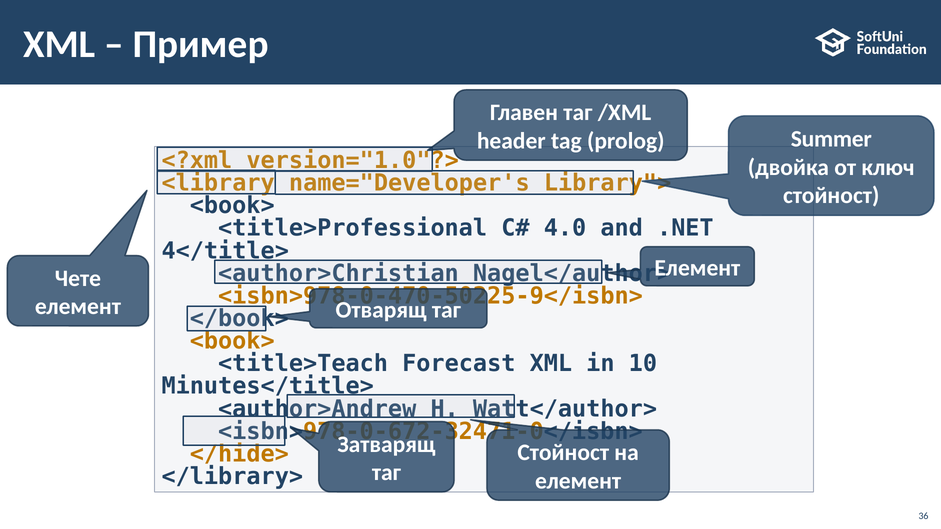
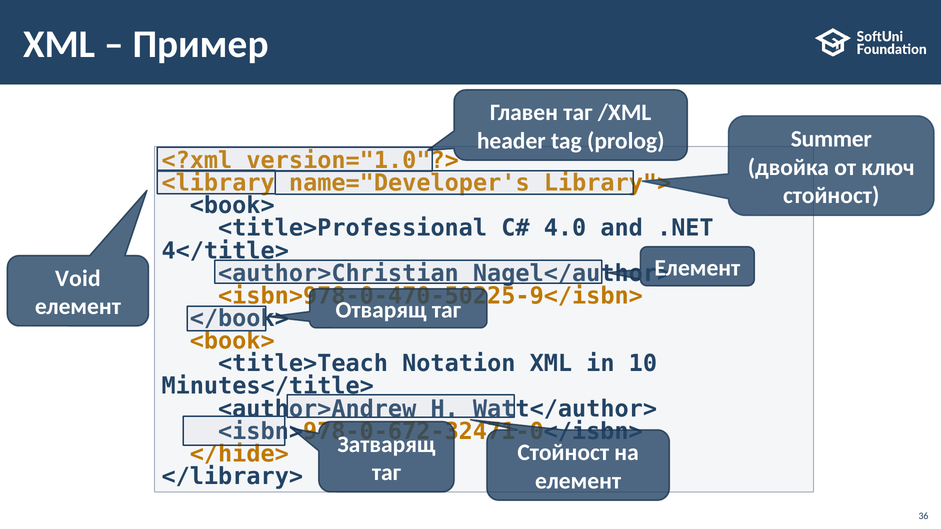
Чете: Чете -> Void
Forecast: Forecast -> Notation
